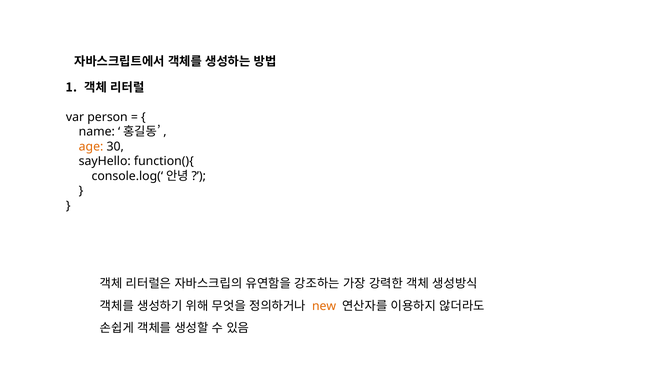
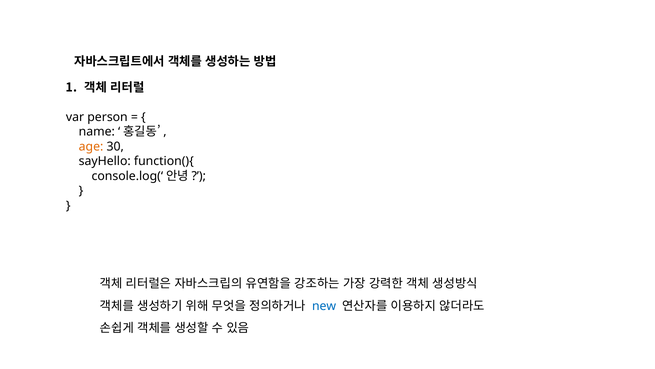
new colour: orange -> blue
